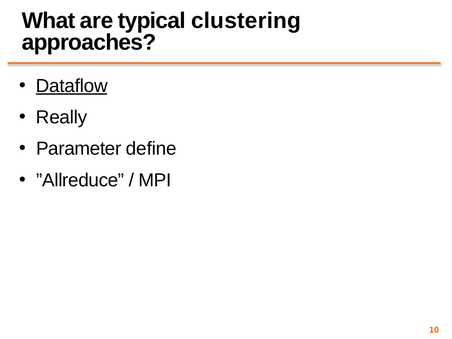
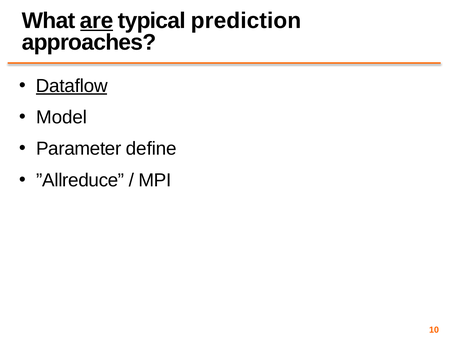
are underline: none -> present
clustering: clustering -> prediction
Really: Really -> Model
